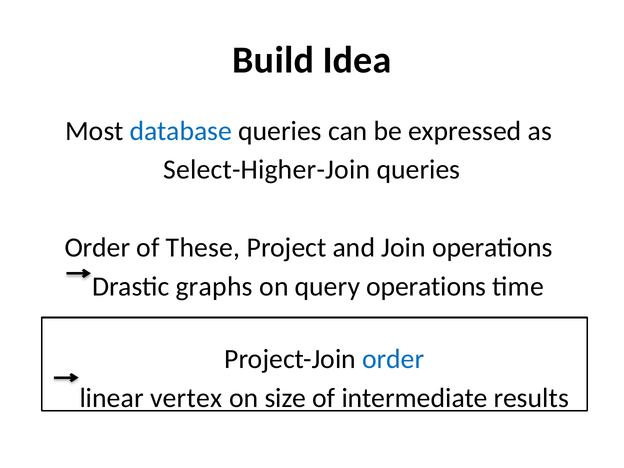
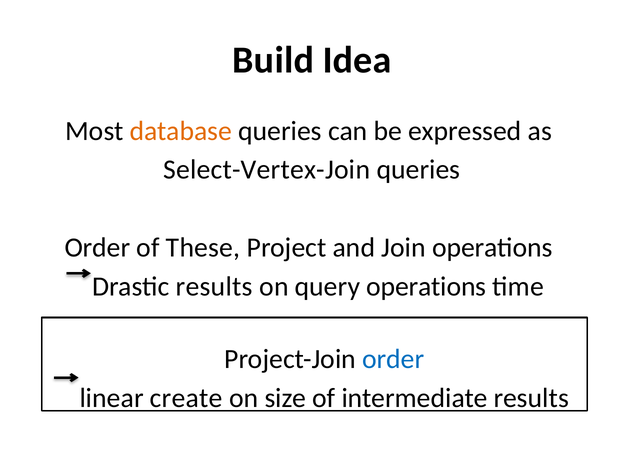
database colour: blue -> orange
Select-Higher-Join: Select-Higher-Join -> Select-Vertex-Join
Drastic graphs: graphs -> results
vertex: vertex -> create
